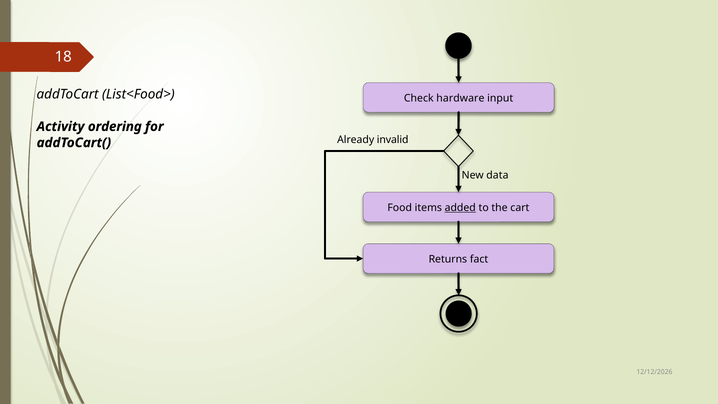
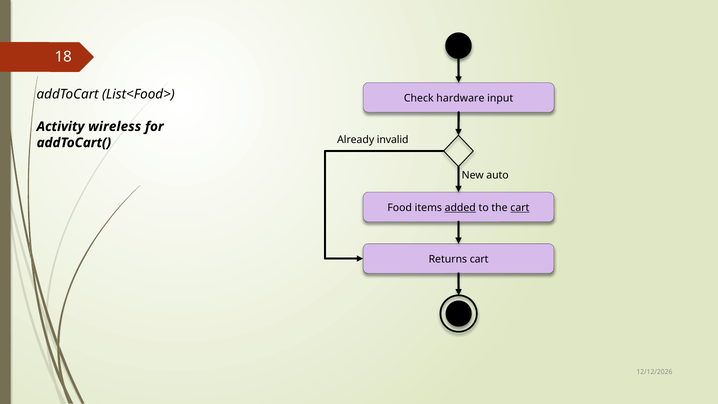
ordering: ordering -> wireless
data: data -> auto
cart at (520, 208) underline: none -> present
Returns fact: fact -> cart
